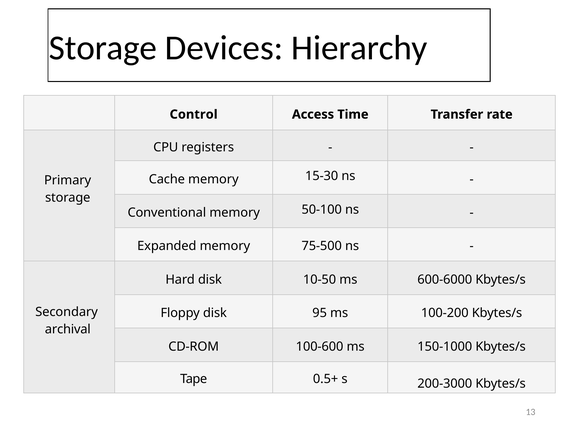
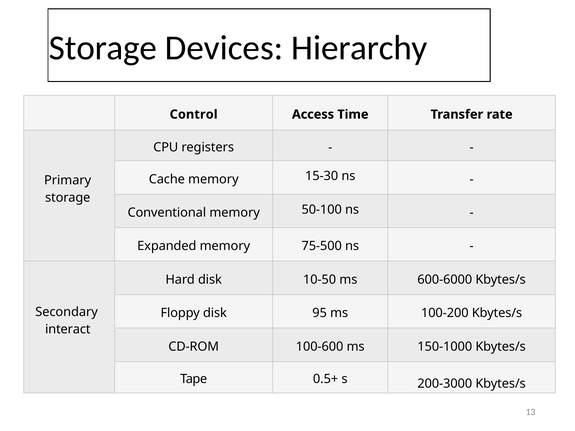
archival: archival -> interact
